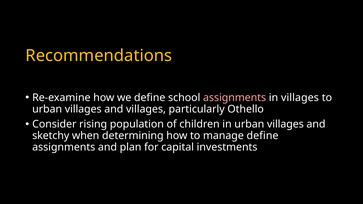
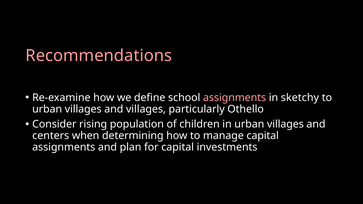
Recommendations colour: yellow -> pink
in villages: villages -> sketchy
sketchy: sketchy -> centers
manage define: define -> capital
